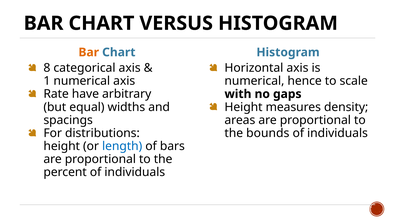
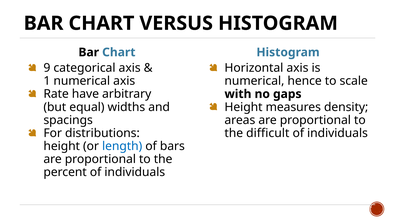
Bar at (89, 52) colour: orange -> black
8: 8 -> 9
bounds: bounds -> difficult
